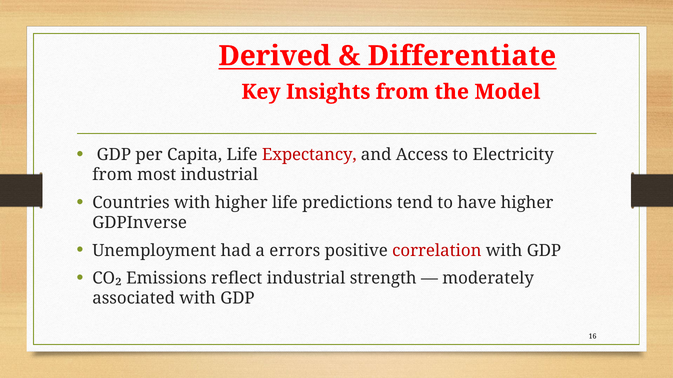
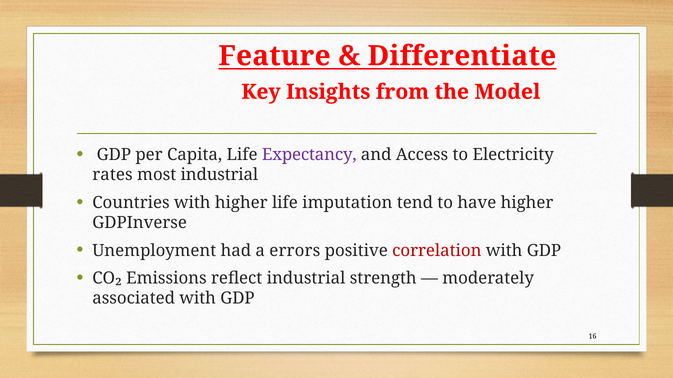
Derived: Derived -> Feature
Expectancy colour: red -> purple
from at (112, 175): from -> rates
predictions: predictions -> imputation
